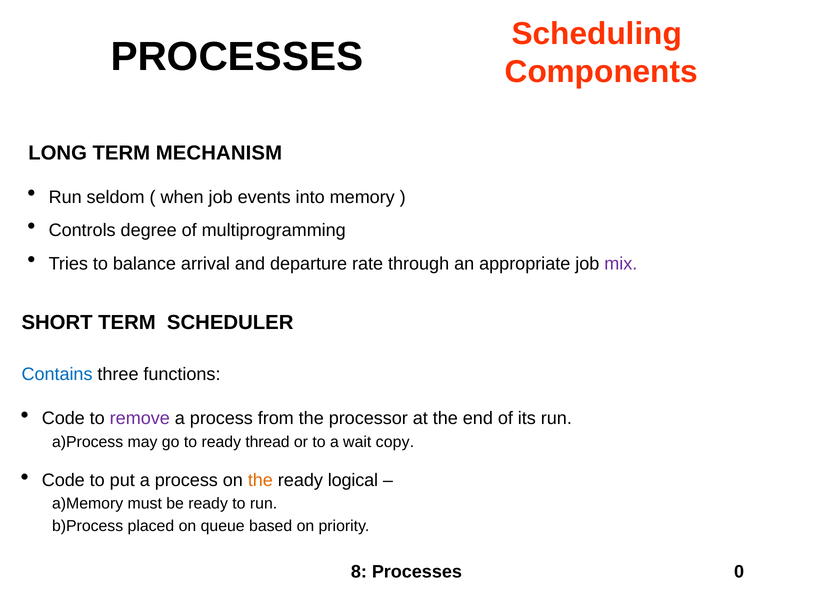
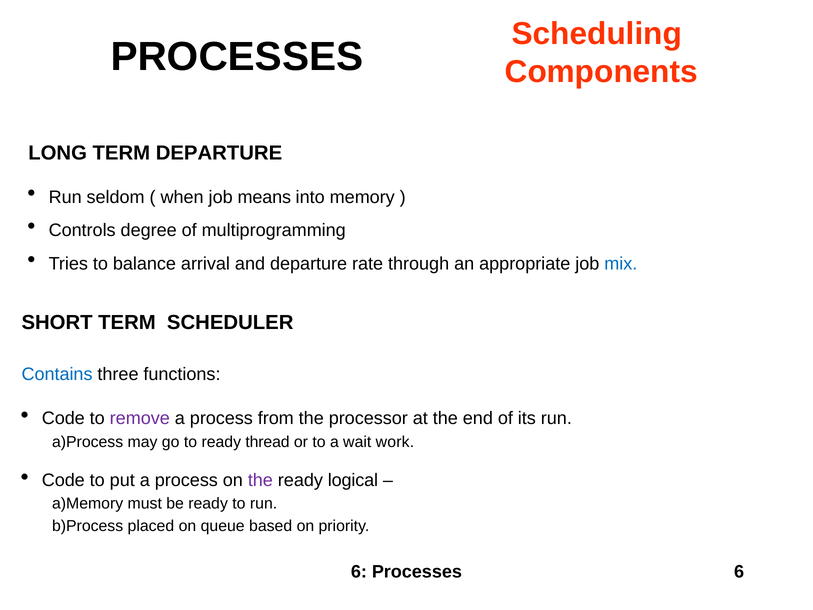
TERM MECHANISM: MECHANISM -> DEPARTURE
events: events -> means
mix colour: purple -> blue
copy: copy -> work
the at (260, 480) colour: orange -> purple
8 at (359, 572): 8 -> 6
Processes 0: 0 -> 6
